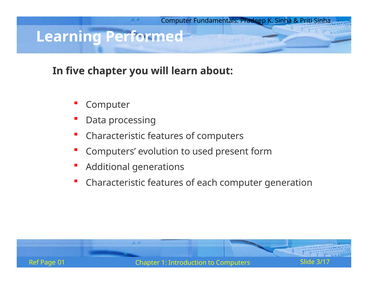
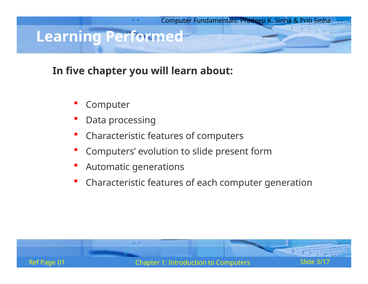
to used: used -> slide
Additional: Additional -> Automatic
